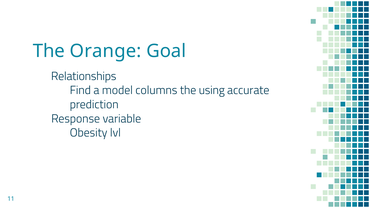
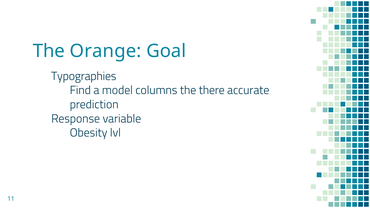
Relationships: Relationships -> Typographies
using: using -> there
